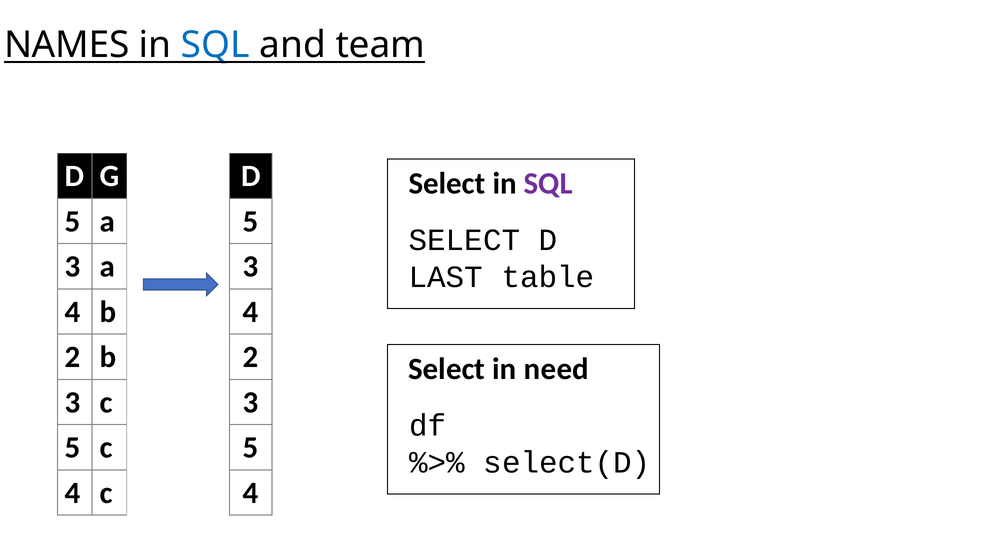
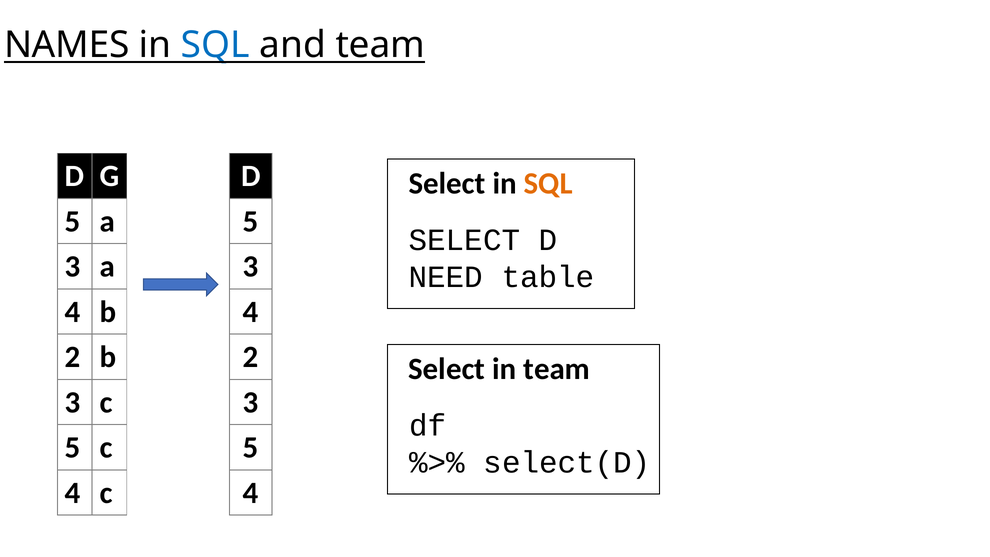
SQL at (548, 183) colour: purple -> orange
LAST: LAST -> NEED
in need: need -> team
